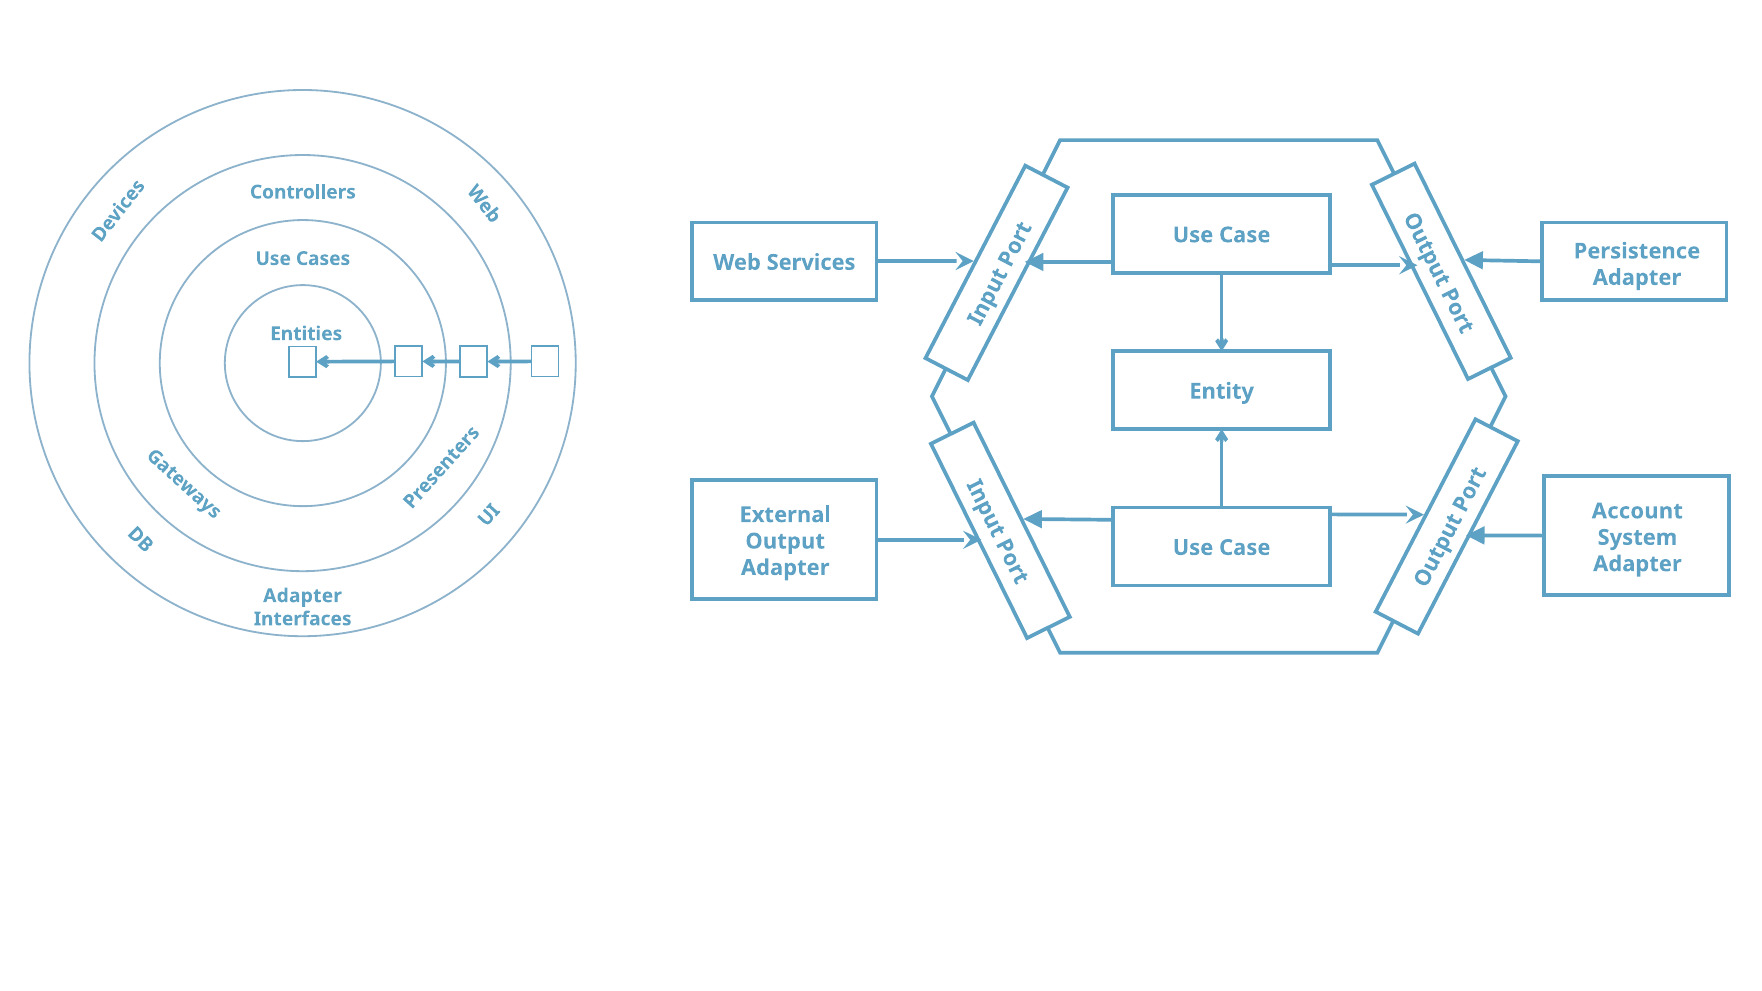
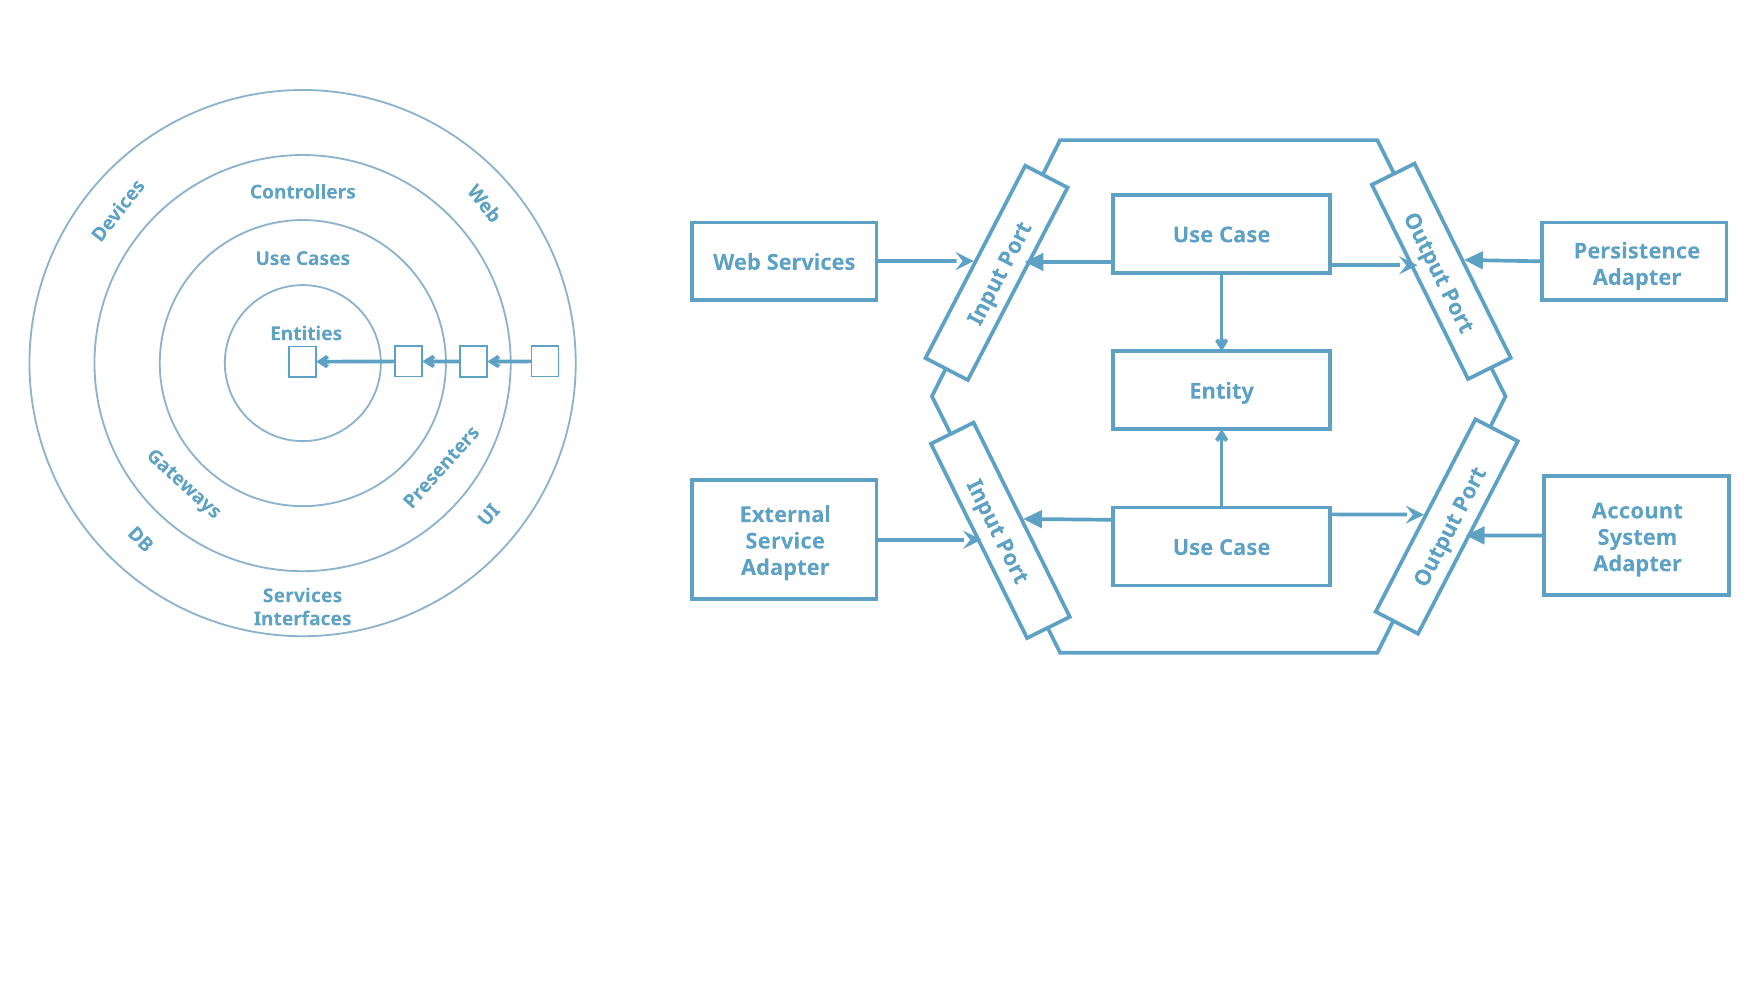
Output: Output -> Service
Adapter at (303, 596): Adapter -> Services
